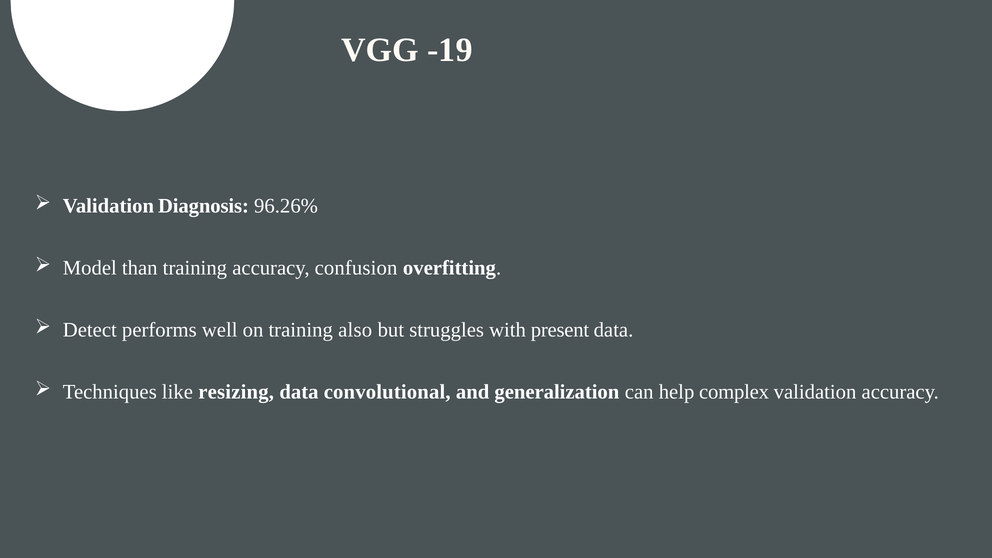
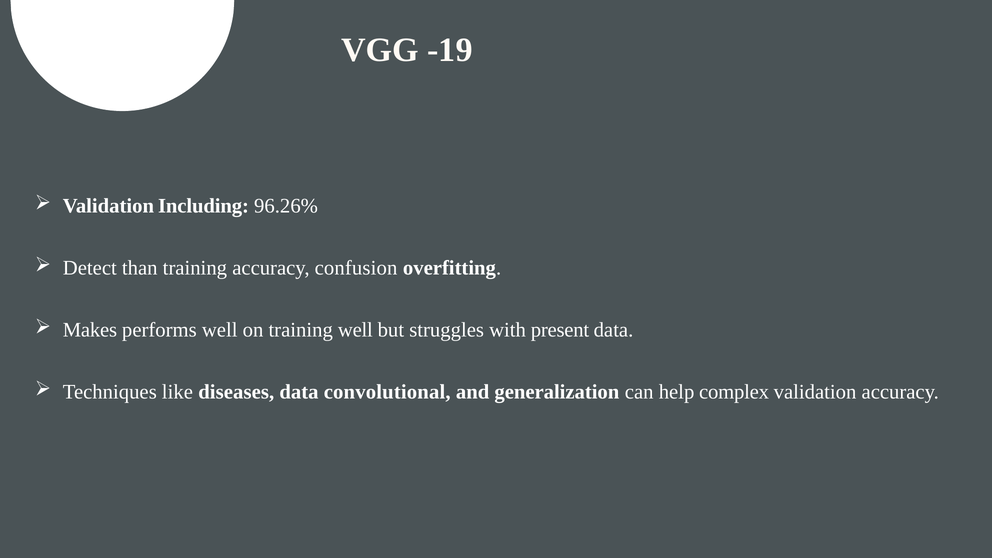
Diagnosis: Diagnosis -> Including
Model: Model -> Detect
Detect: Detect -> Makes
training also: also -> well
resizing: resizing -> diseases
